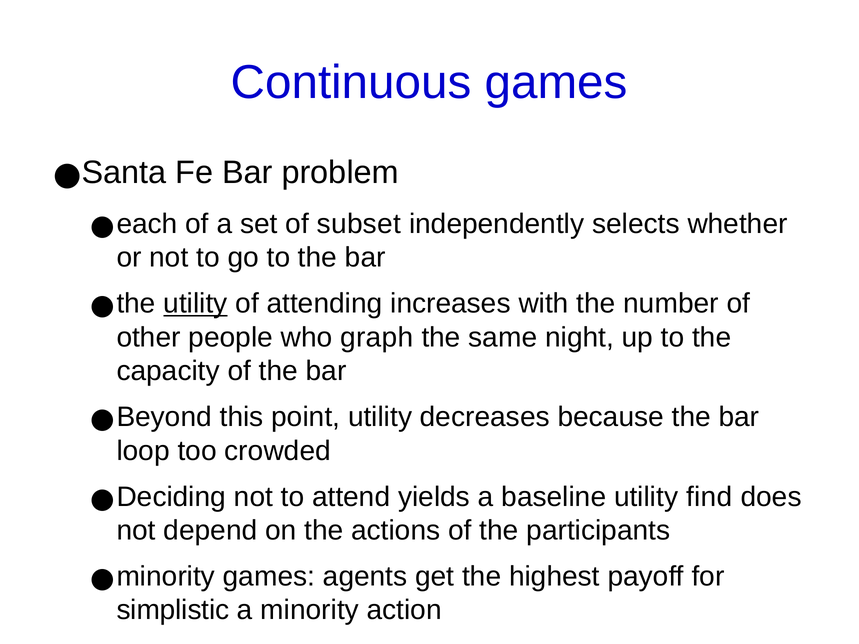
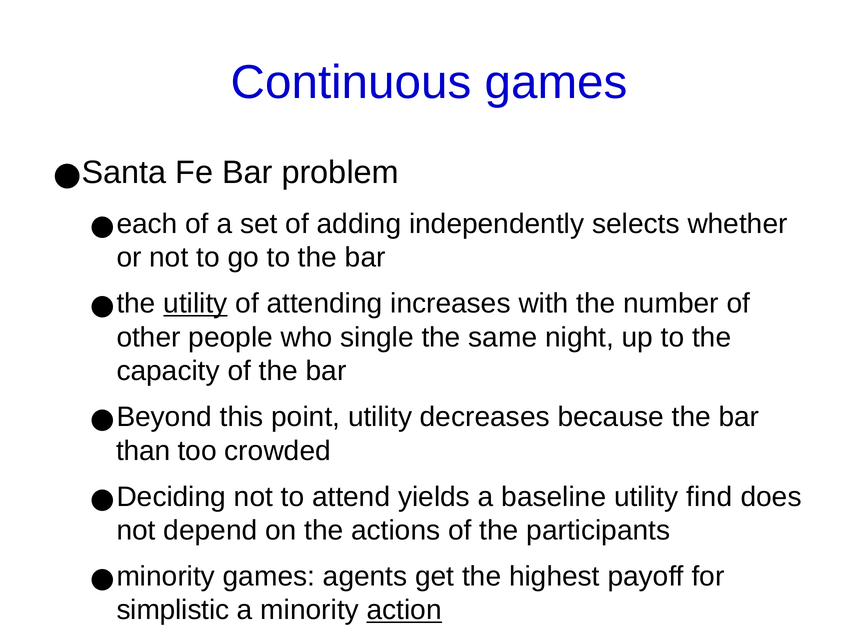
subset: subset -> adding
graph: graph -> single
loop: loop -> than
action underline: none -> present
